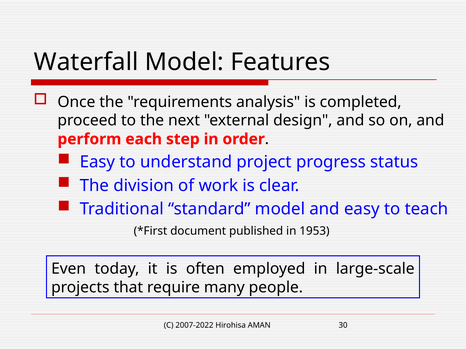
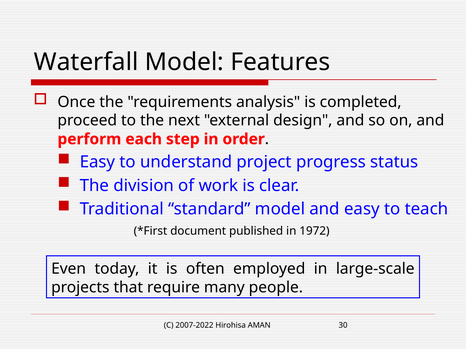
1953: 1953 -> 1972
